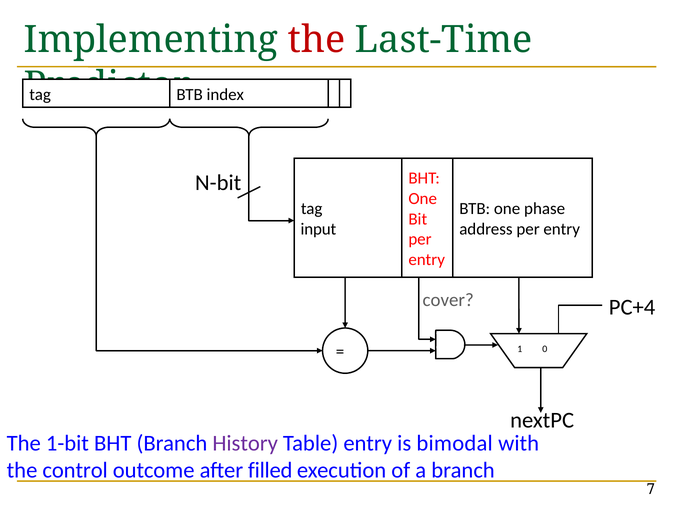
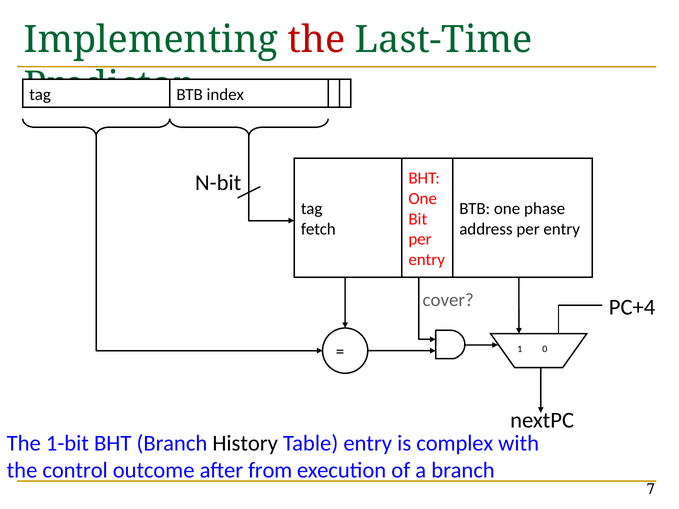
input: input -> fetch
History colour: purple -> black
bimodal: bimodal -> complex
filled: filled -> from
